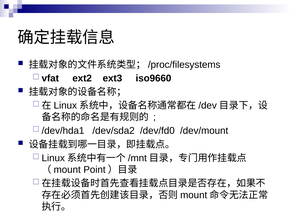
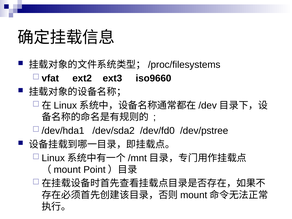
/dev/mount: /dev/mount -> /dev/pstree
